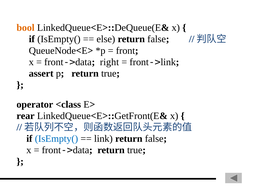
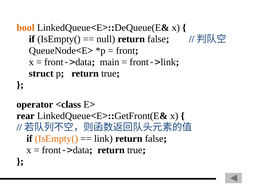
else: else -> null
right: right -> main
assert: assert -> struct
IsEmpty( at (56, 139) colour: blue -> orange
